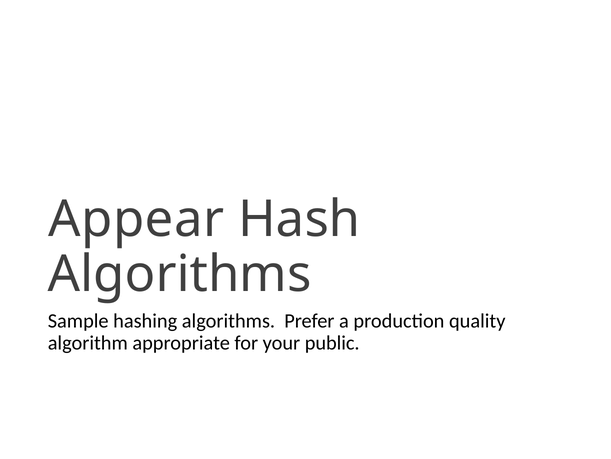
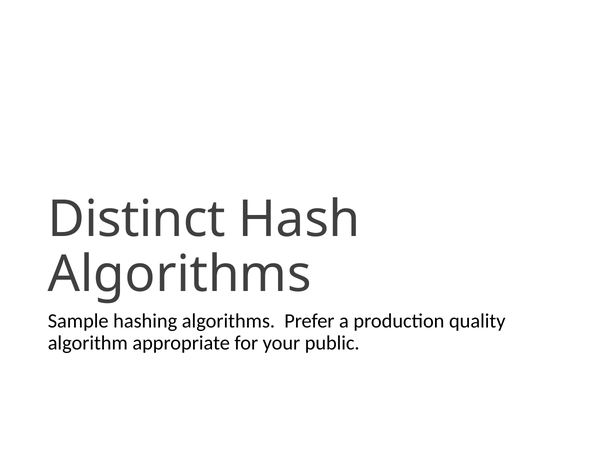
Appear: Appear -> Distinct
